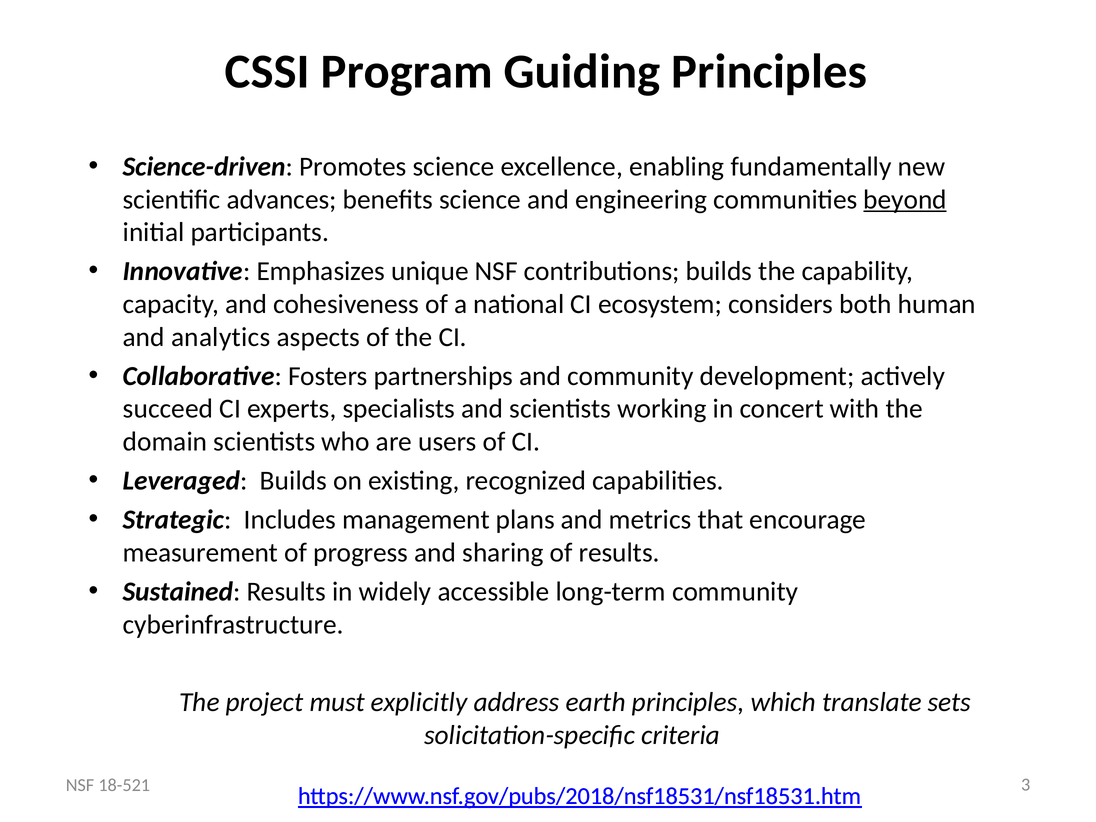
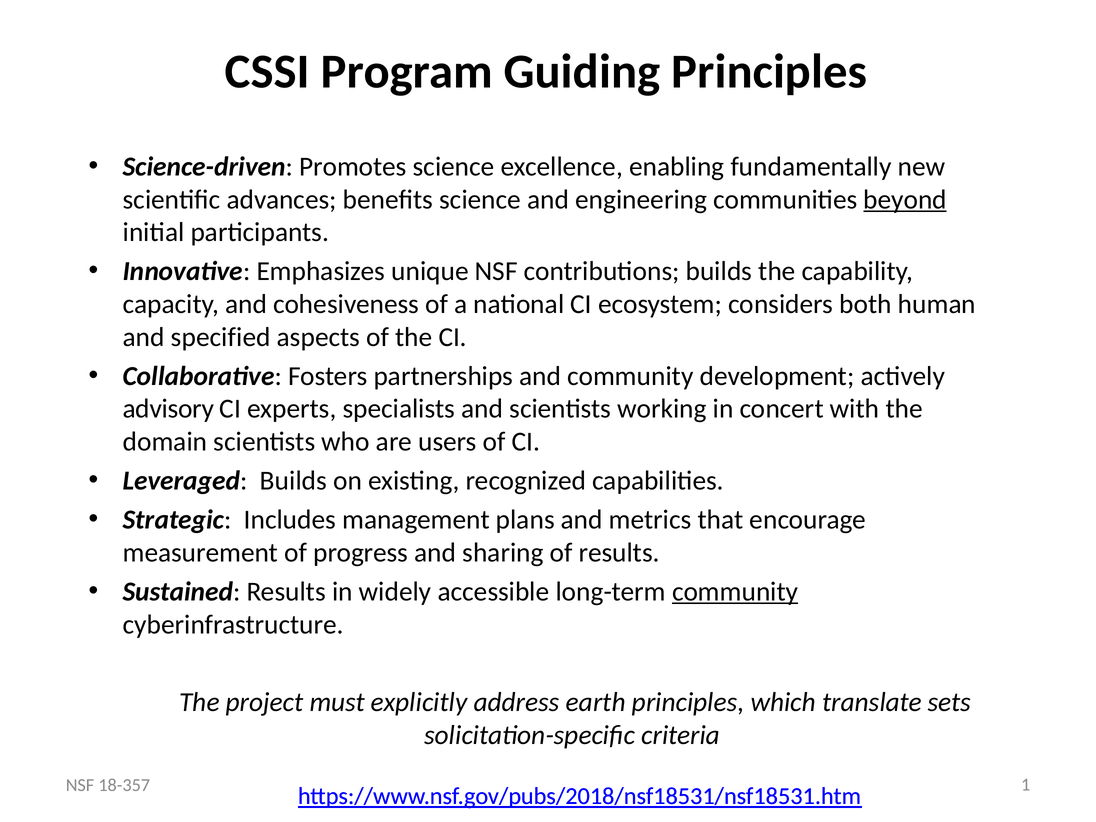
analytics: analytics -> specified
succeed: succeed -> advisory
community at (735, 592) underline: none -> present
18-521: 18-521 -> 18-357
3: 3 -> 1
